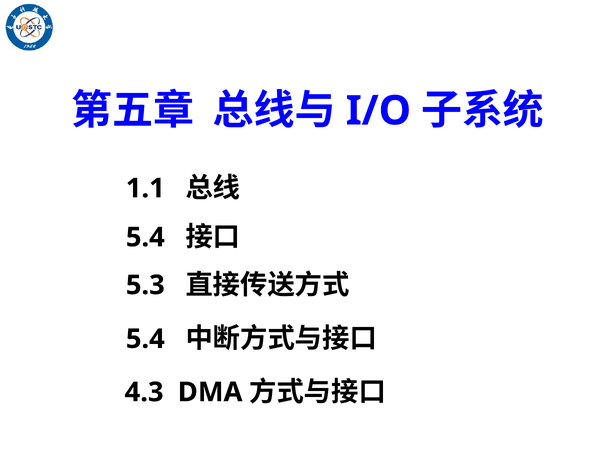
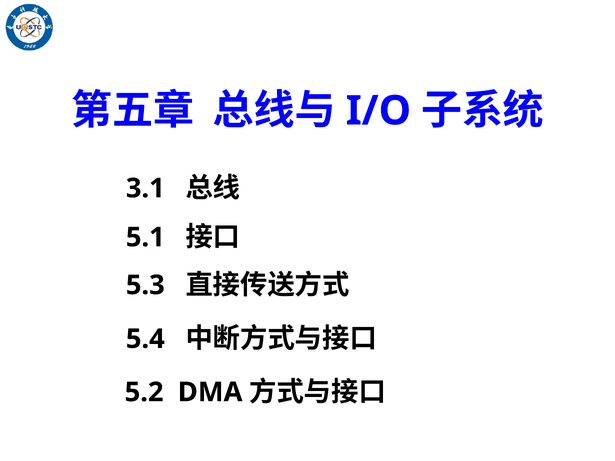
1.1: 1.1 -> 3.1
5.4 at (145, 237): 5.4 -> 5.1
4.3: 4.3 -> 5.2
